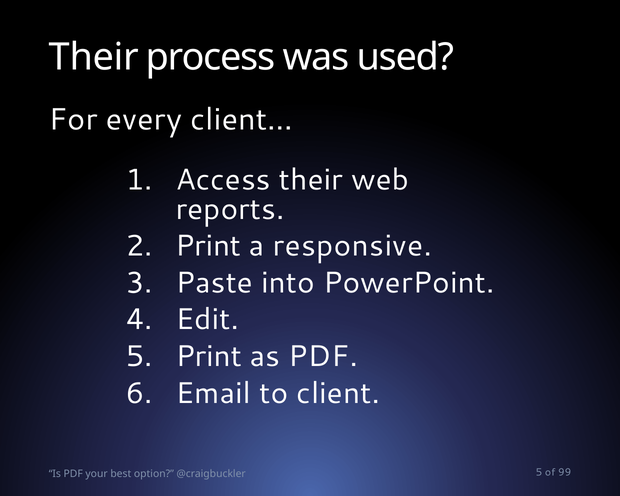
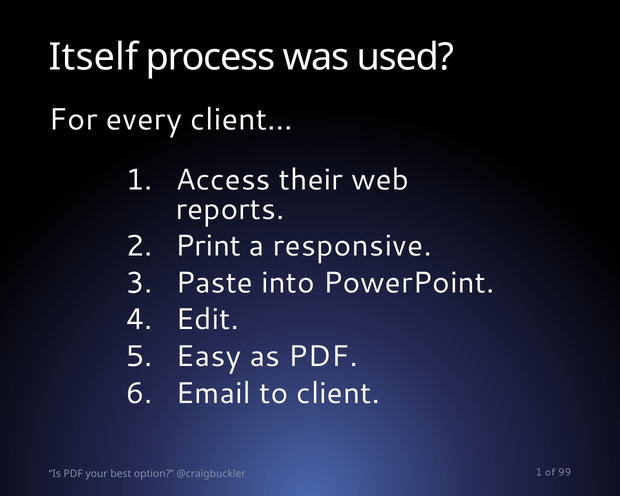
Their at (94, 57): Their -> Itself
Print at (209, 356): Print -> Easy
@craigbuckler 5: 5 -> 1
